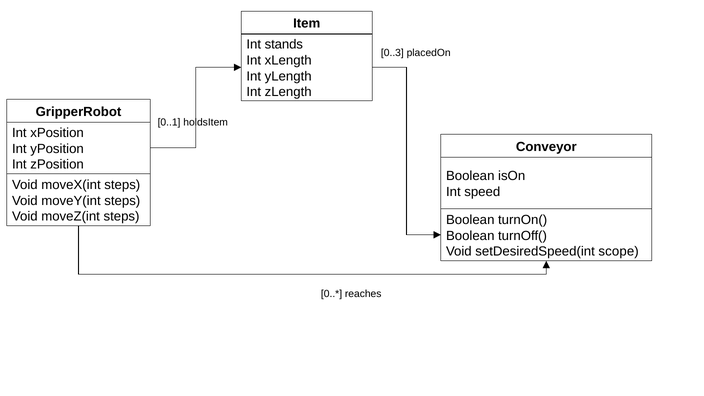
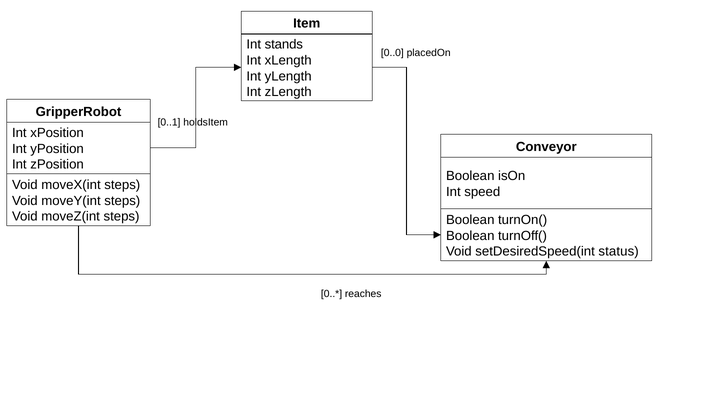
0..3: 0..3 -> 0..0
scope: scope -> status
